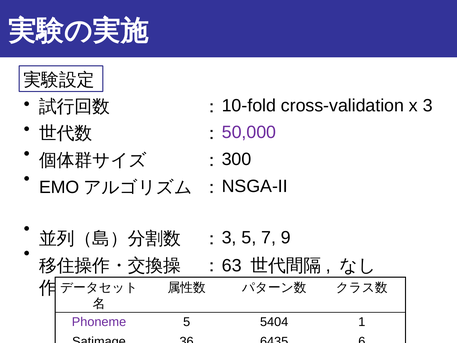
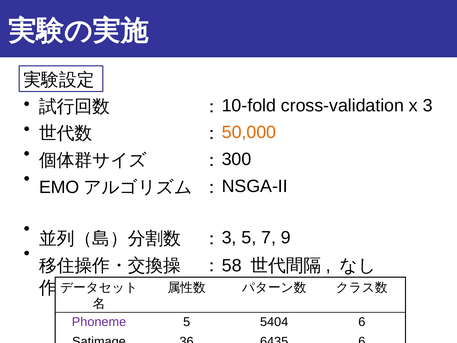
50,000 at (249, 132) colour: purple -> orange
63: 63 -> 58
5404 1: 1 -> 6
